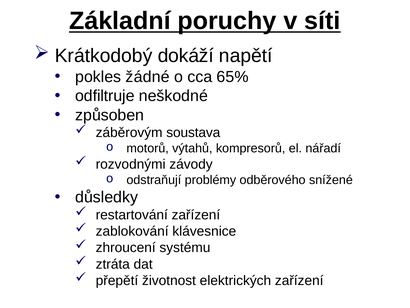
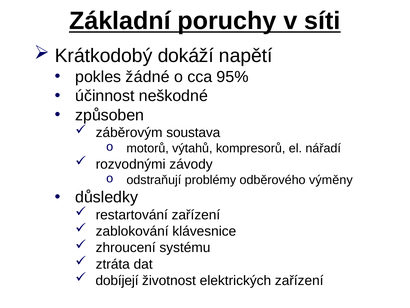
65%: 65% -> 95%
odfiltruje: odfiltruje -> účinnost
snížené: snížené -> výměny
přepětí: přepětí -> dobíjejí
